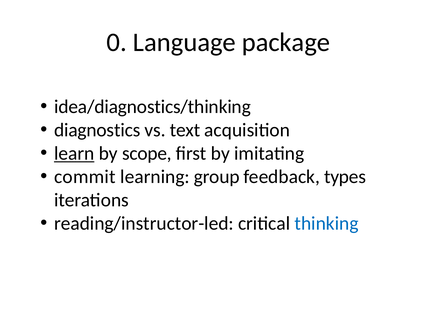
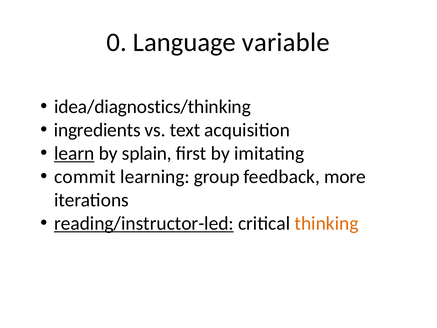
package: package -> variable
diagnostics: diagnostics -> ingredients
scope: scope -> splain
types: types -> more
reading/instructor-led underline: none -> present
thinking colour: blue -> orange
